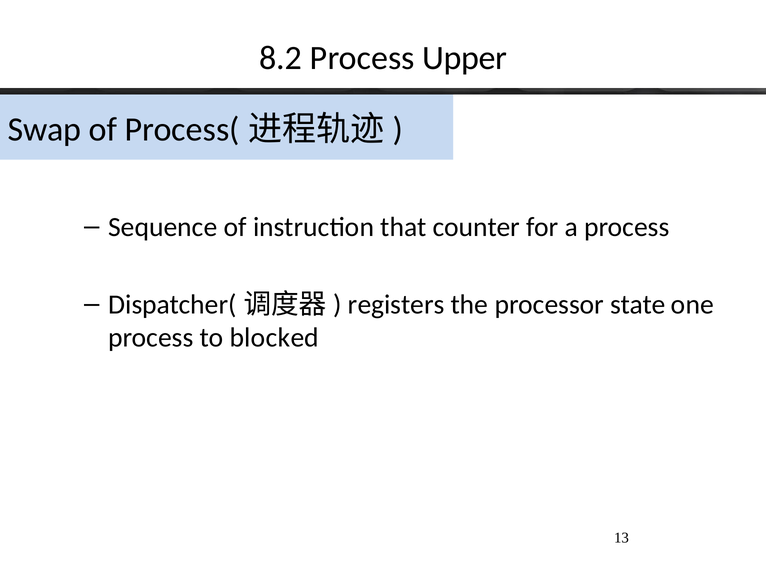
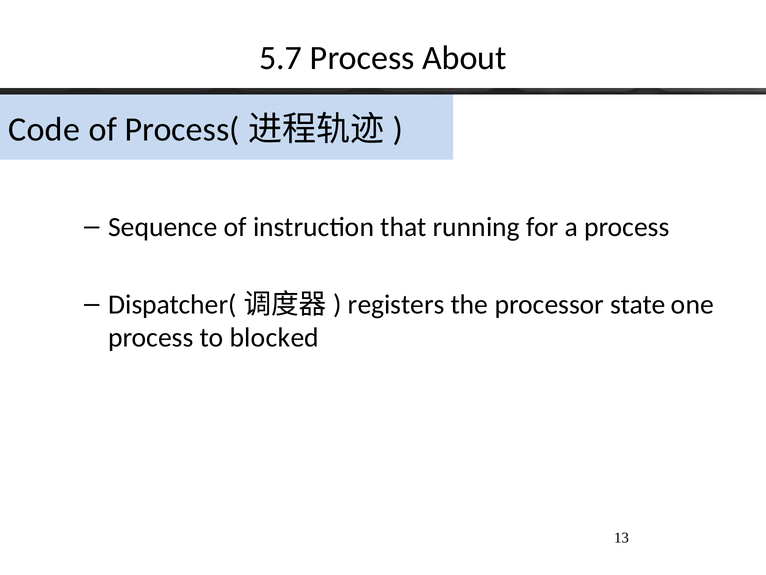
8.2: 8.2 -> 5.7
Upper: Upper -> About
Swap: Swap -> Code
counter: counter -> running
